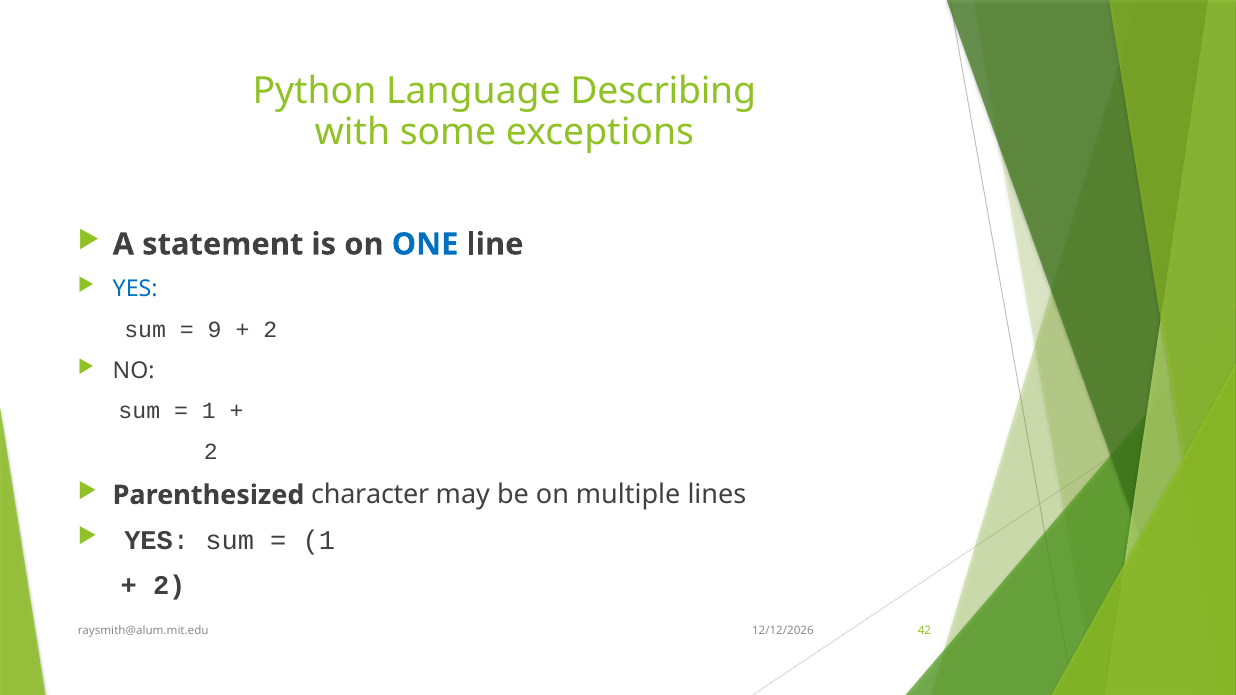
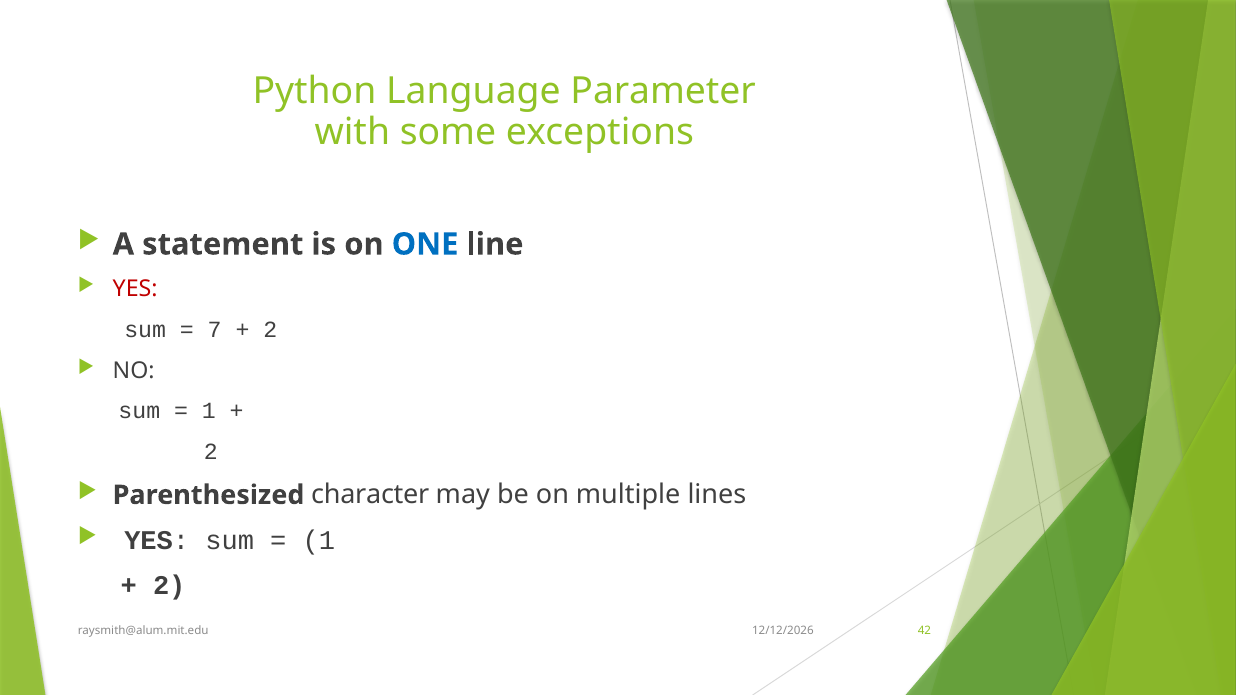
Describing: Describing -> Parameter
YES at (135, 289) colour: blue -> red
9: 9 -> 7
